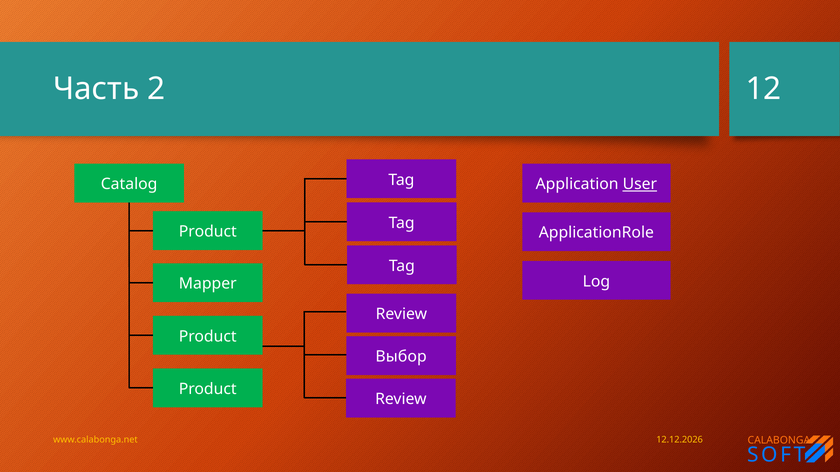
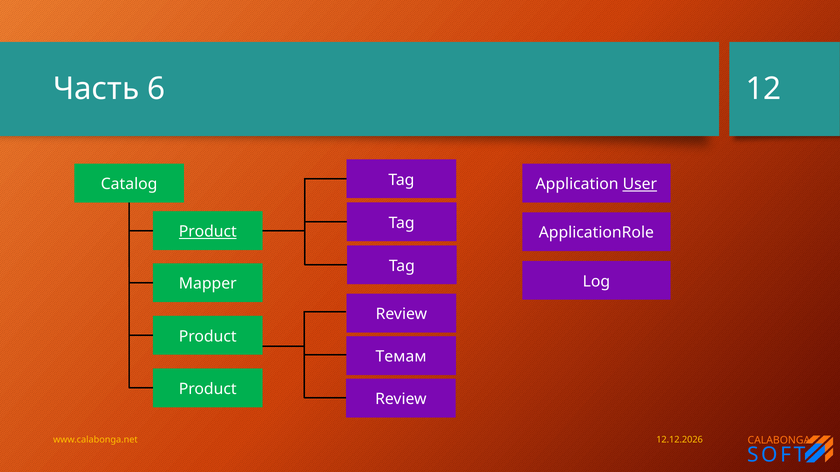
2: 2 -> 6
Product at (208, 232) underline: none -> present
Выбор: Выбор -> Темам
